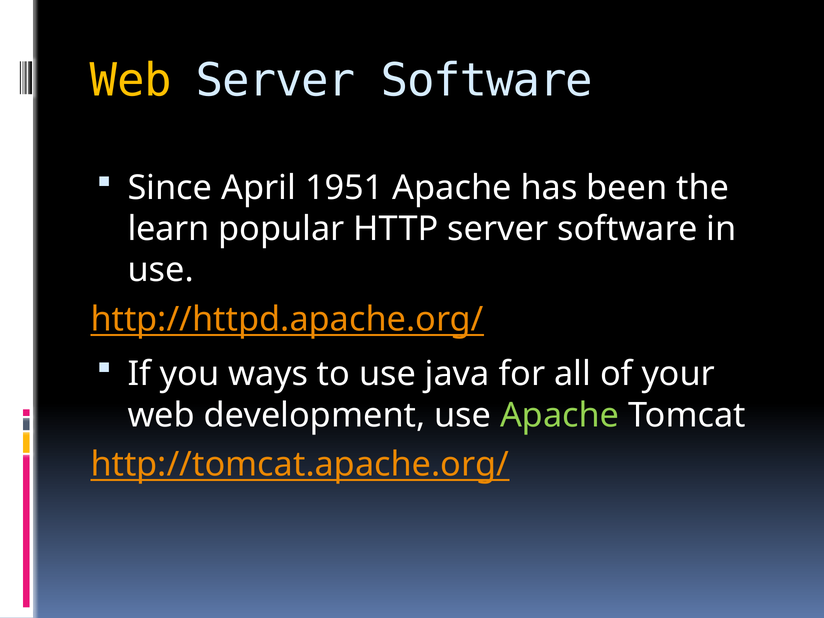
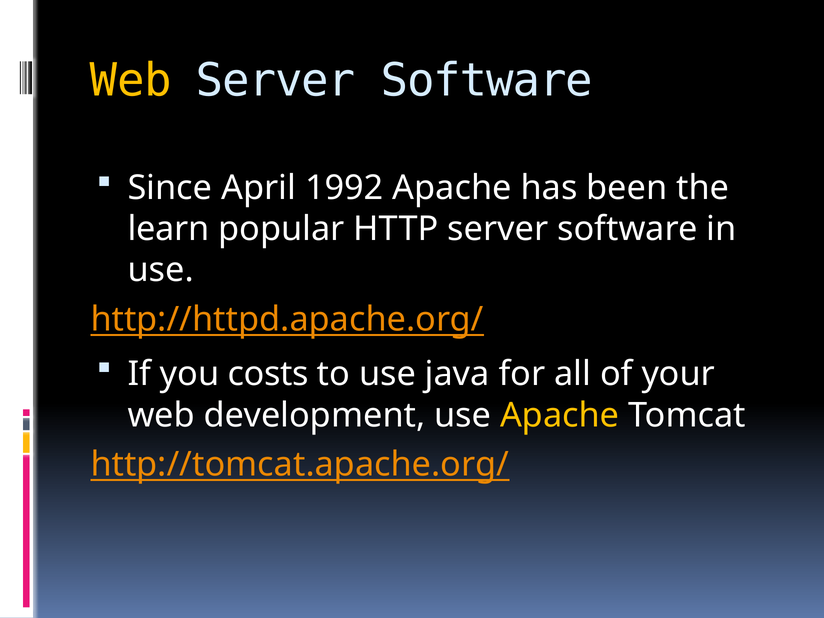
1951: 1951 -> 1992
ways: ways -> costs
Apache at (560, 415) colour: light green -> yellow
